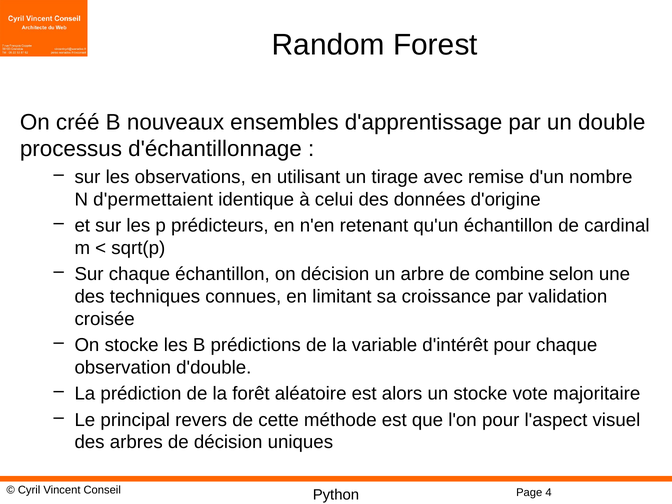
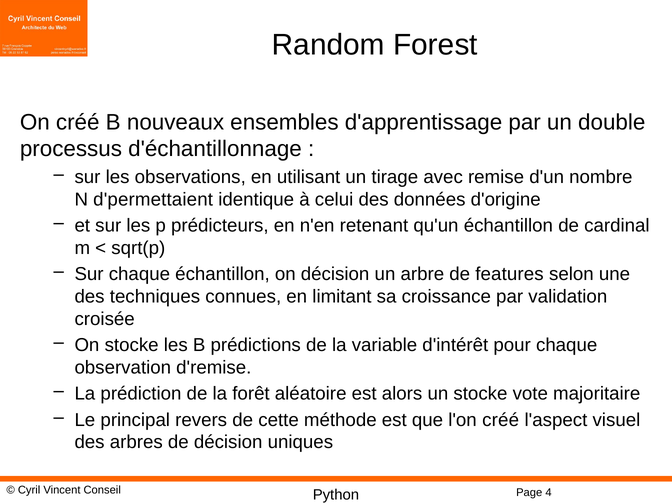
combine: combine -> features
d'double: d'double -> d'remise
l'on pour: pour -> créé
